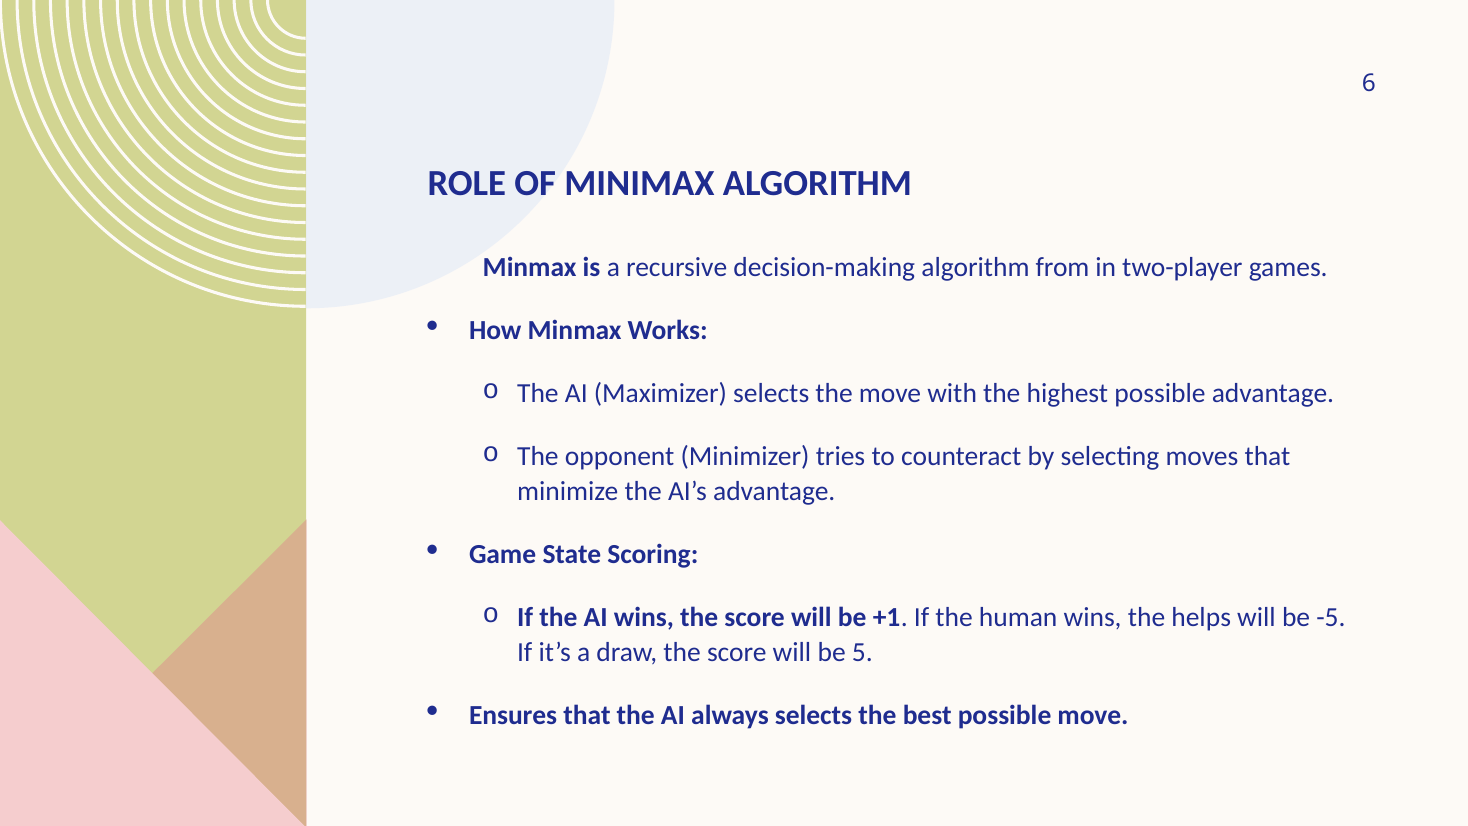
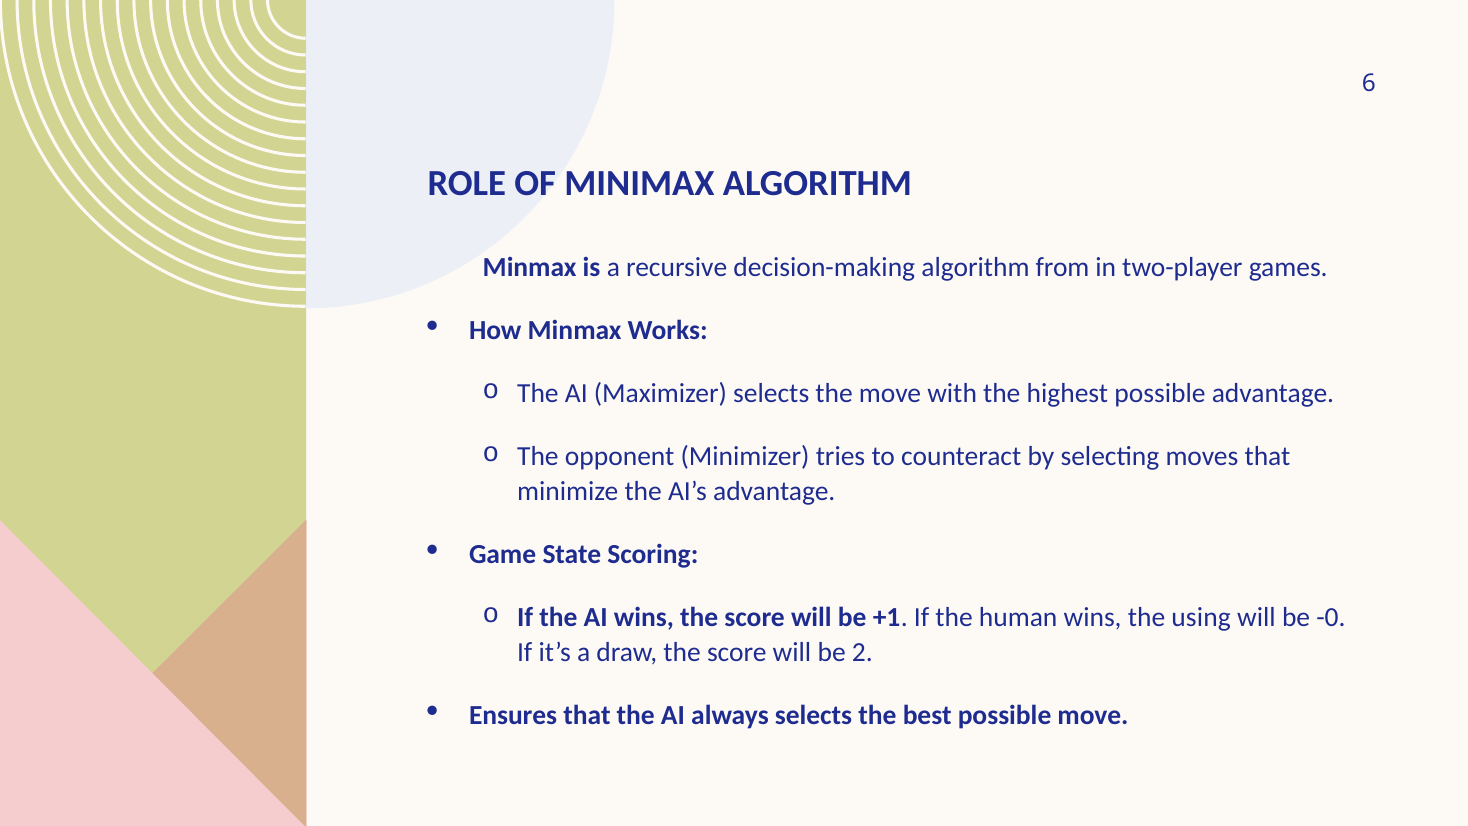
helps: helps -> using
-5: -5 -> -0
5: 5 -> 2
